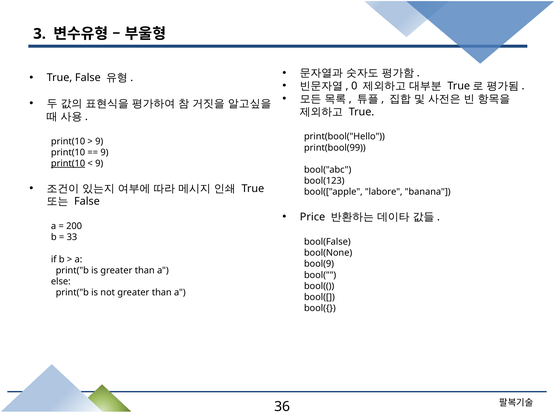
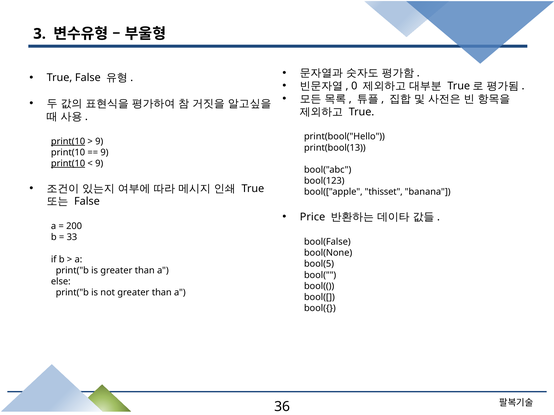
print(10 at (68, 141) underline: none -> present
print(bool(99: print(bool(99 -> print(bool(13
labore: labore -> thisset
bool(9: bool(9 -> bool(5
